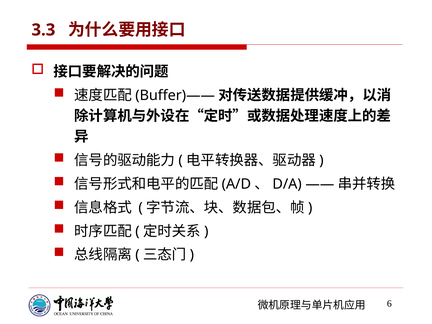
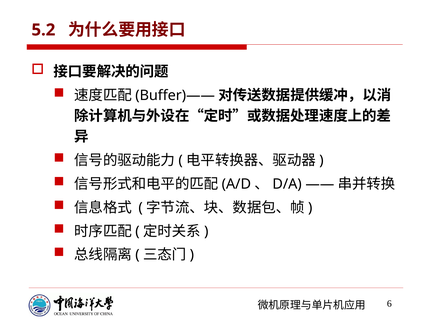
3.3: 3.3 -> 5.2
